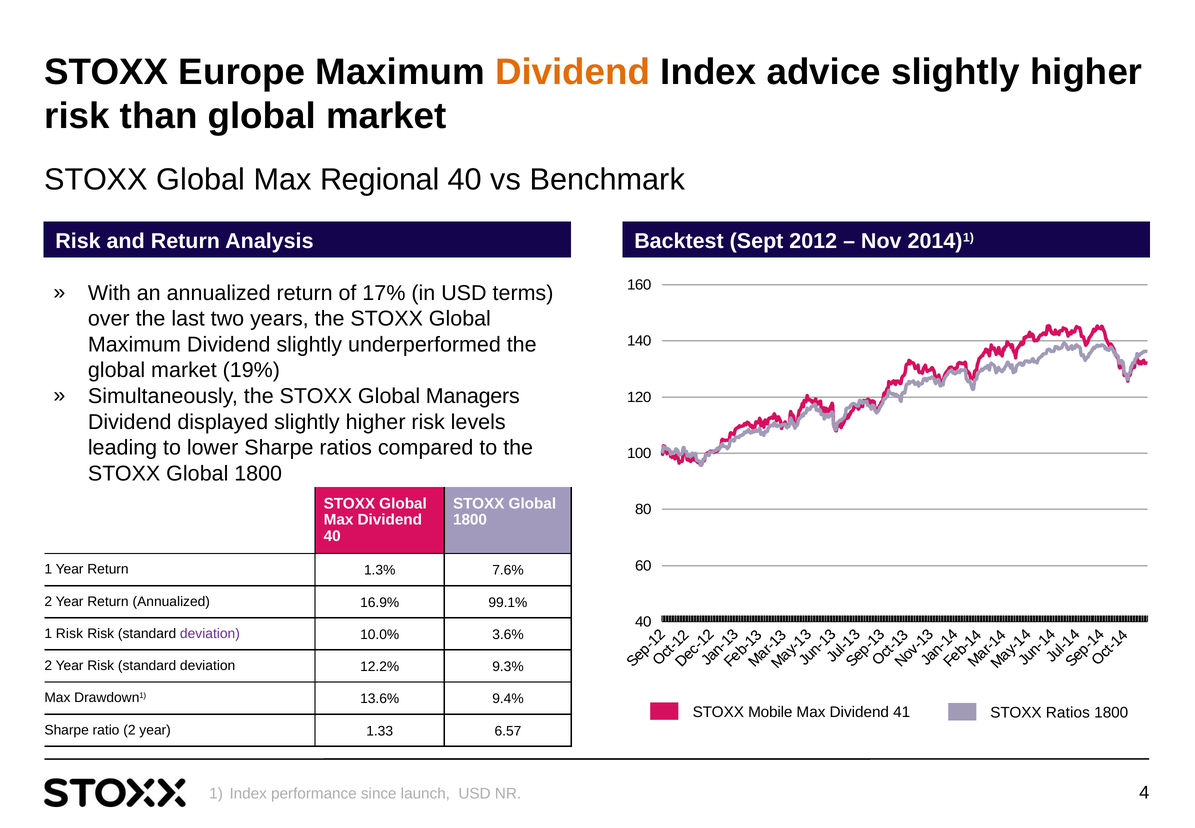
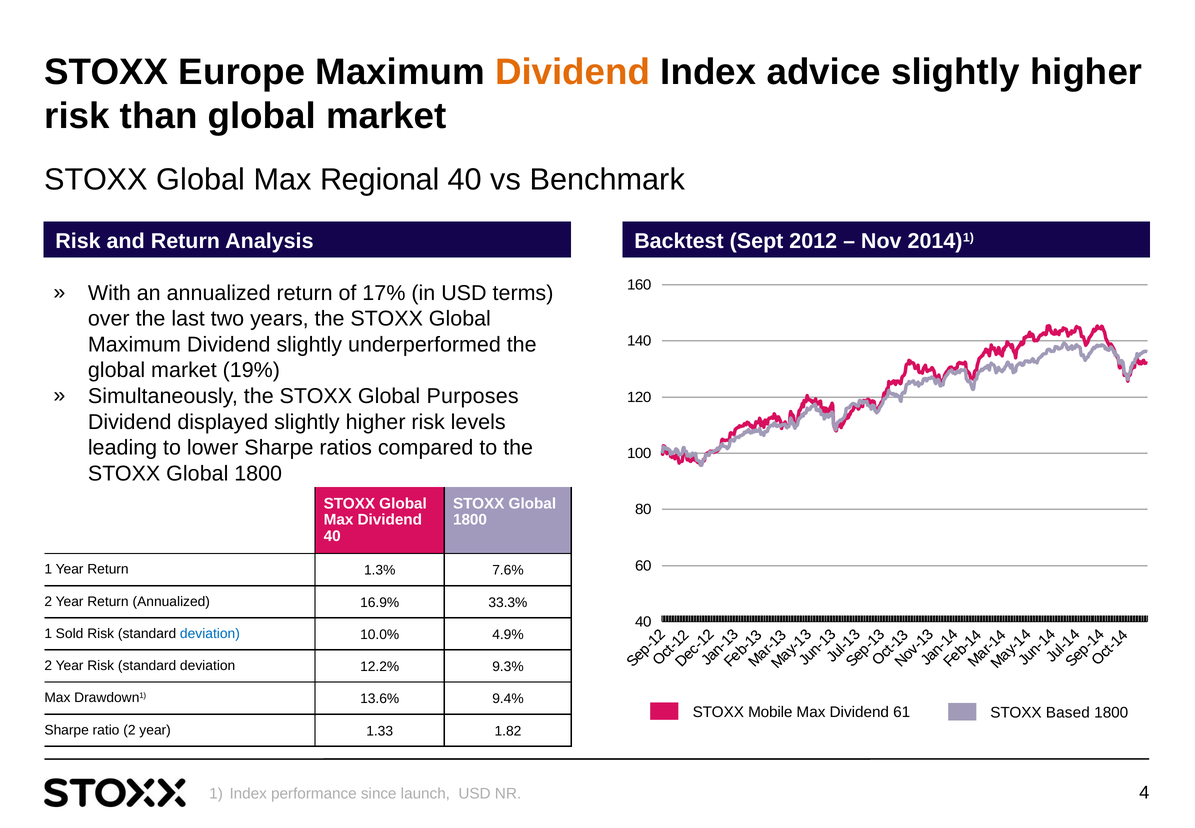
Managers: Managers -> Purposes
99.1%: 99.1% -> 33.3%
1 Risk: Risk -> Sold
deviation at (210, 633) colour: purple -> blue
3.6%: 3.6% -> 4.9%
41: 41 -> 61
STOXX Ratios: Ratios -> Based
6.57: 6.57 -> 1.82
